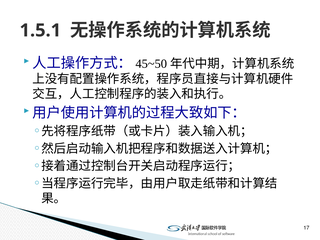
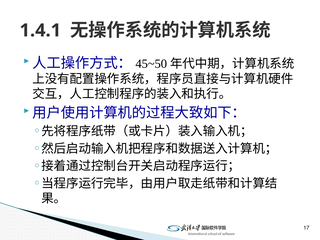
1.5.1: 1.5.1 -> 1.4.1
